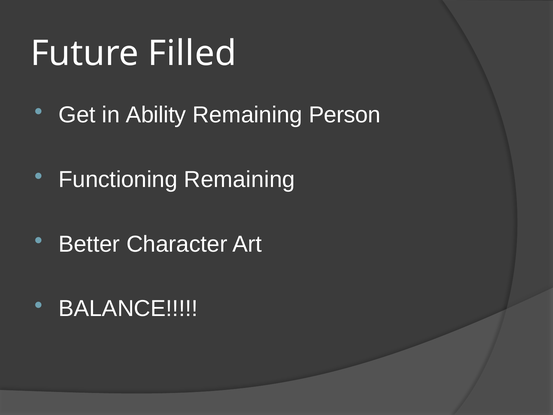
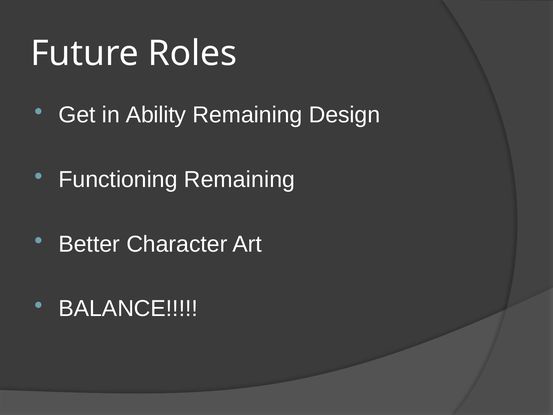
Filled: Filled -> Roles
Person: Person -> Design
